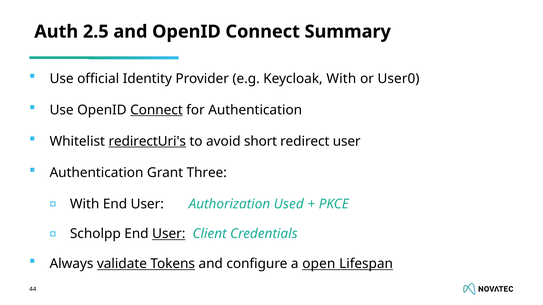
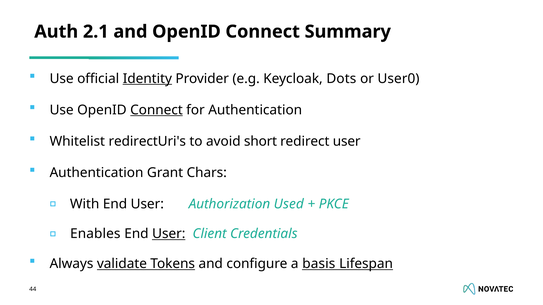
2.5: 2.5 -> 2.1
Identity underline: none -> present
Keycloak With: With -> Dots
redirectUri's underline: present -> none
Three: Three -> Chars
Scholpp: Scholpp -> Enables
open: open -> basis
